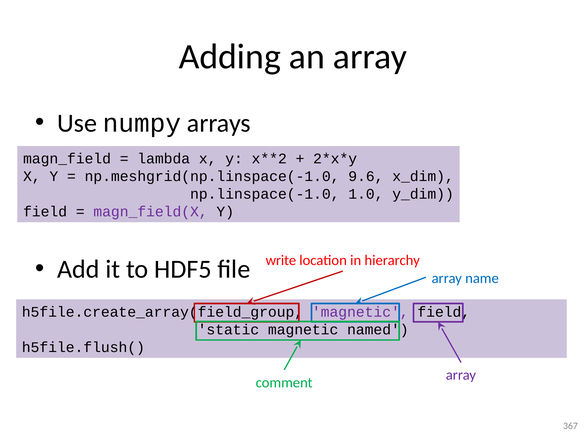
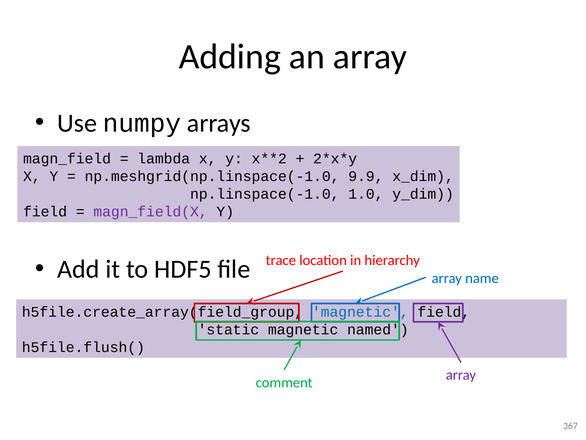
9.6: 9.6 -> 9.9
write: write -> trace
magnetic at (360, 312) colour: purple -> blue
